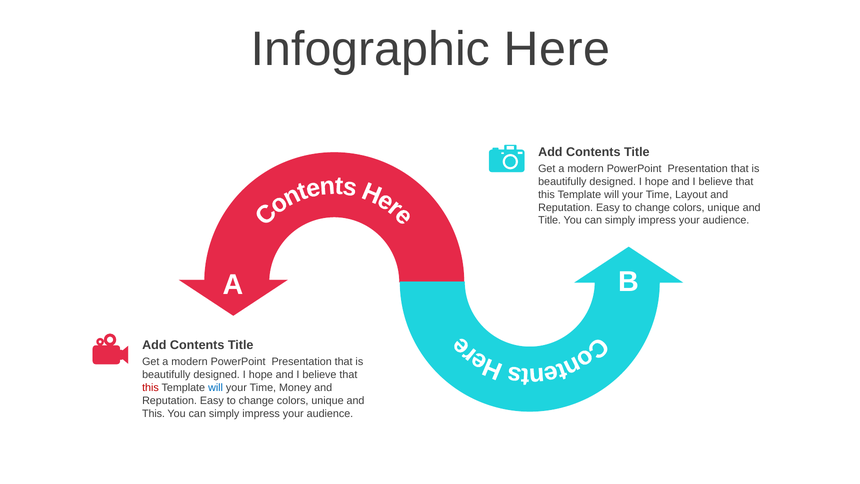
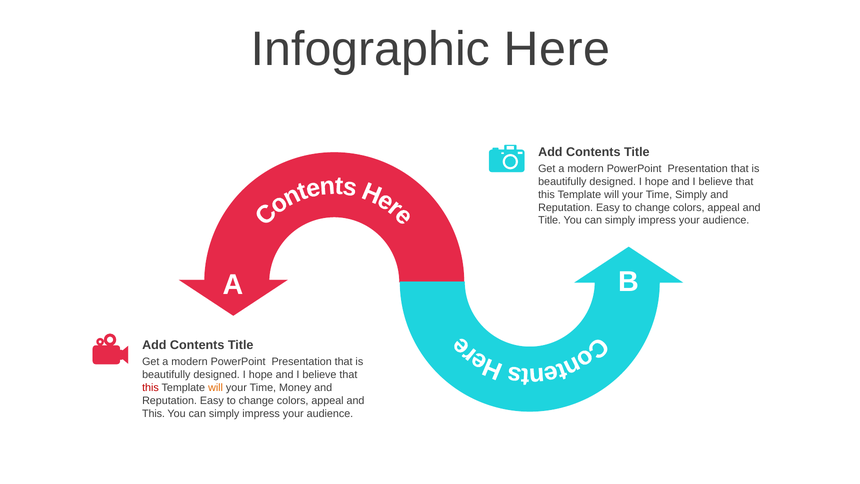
Time Layout: Layout -> Simply
unique at (724, 207): unique -> appeal
will at (216, 387) colour: blue -> orange
unique at (328, 400): unique -> appeal
